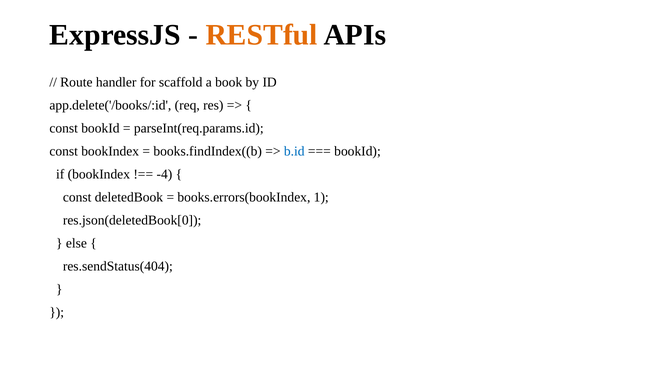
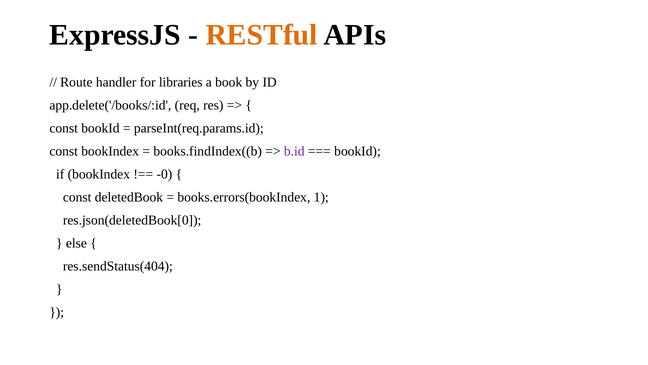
scaffold: scaffold -> libraries
b.id colour: blue -> purple
-4: -4 -> -0
